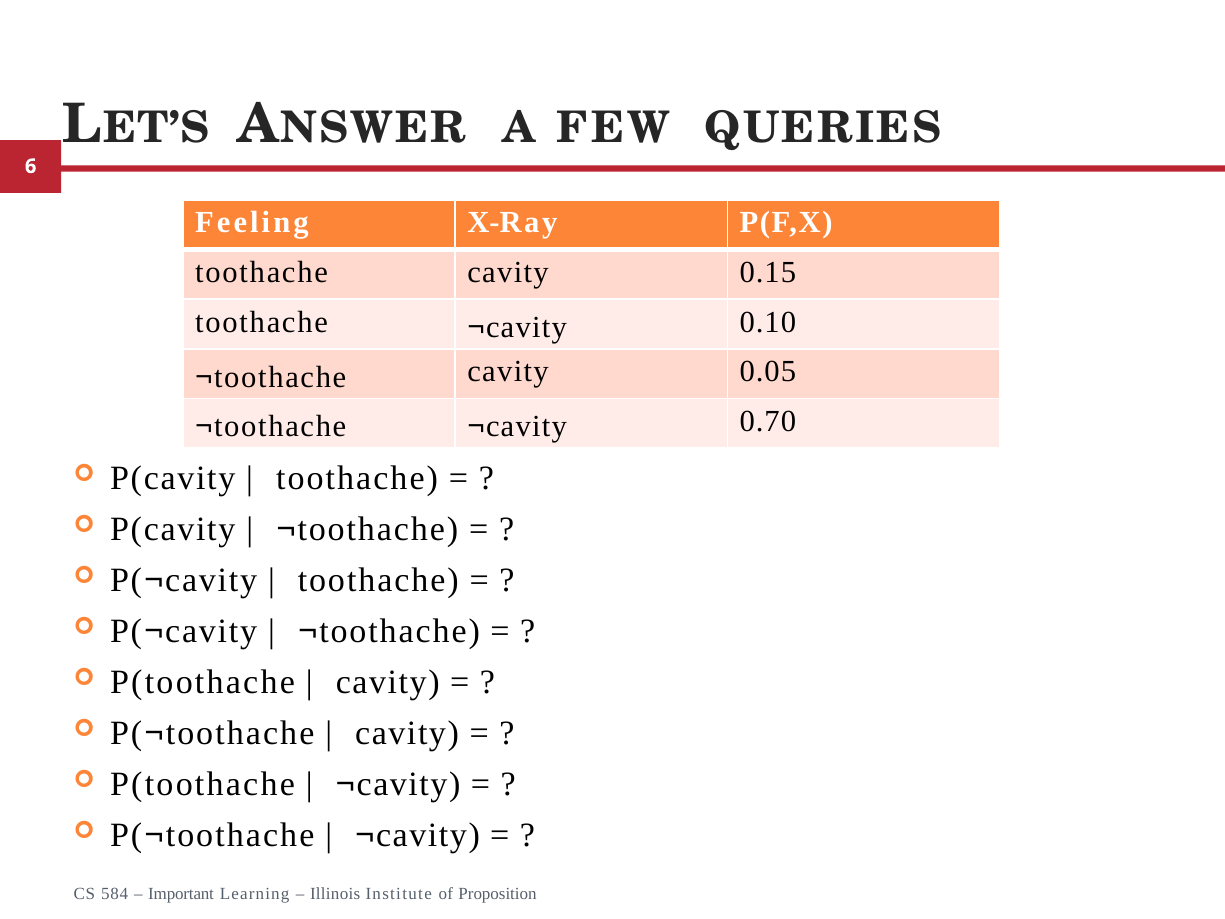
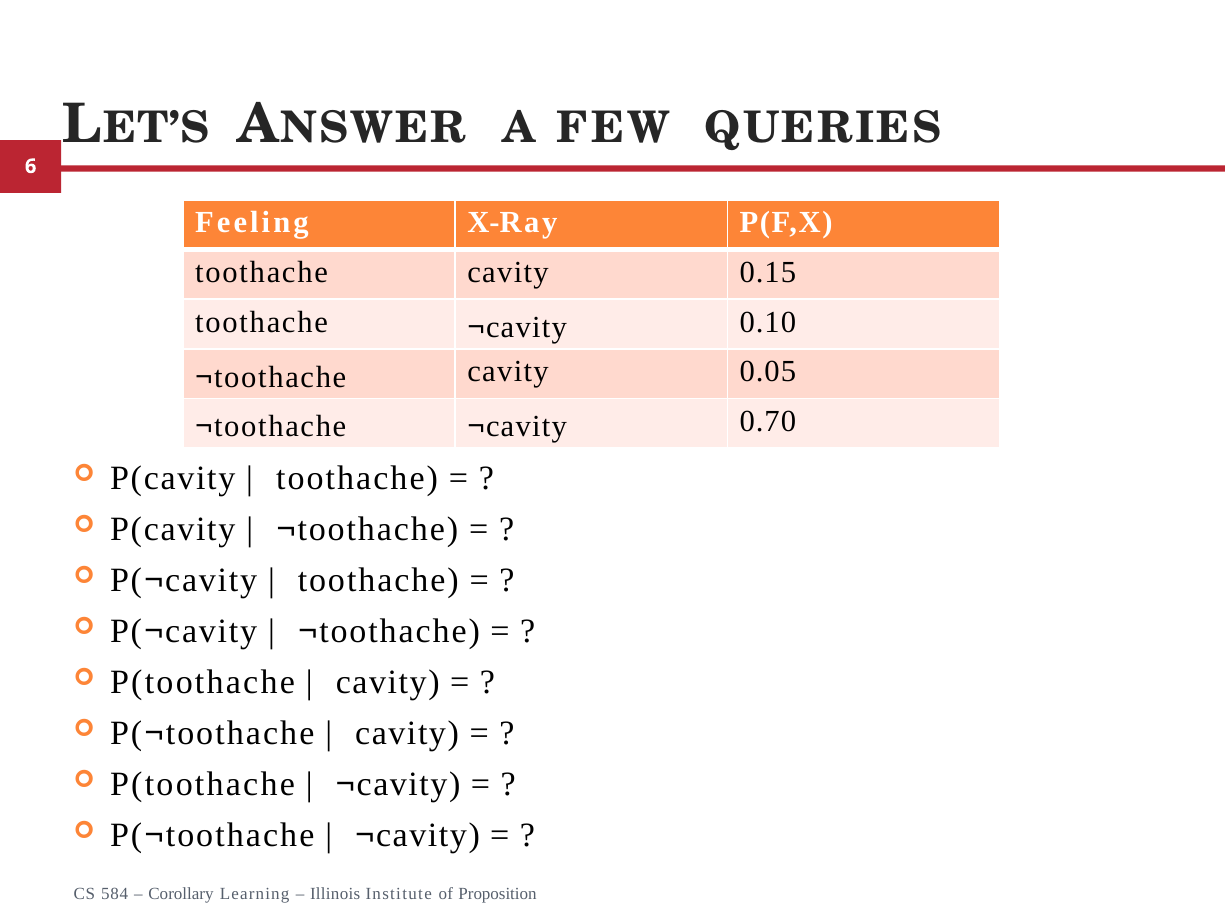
Important: Important -> Corollary
